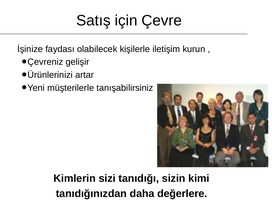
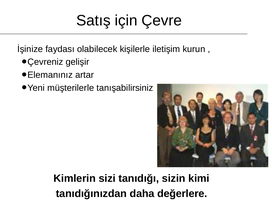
Ürünlerinizi: Ürünlerinizi -> Elemanınız
